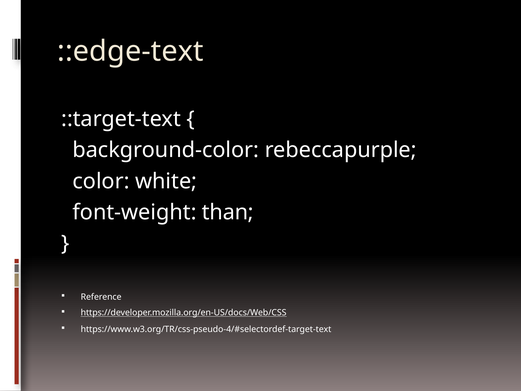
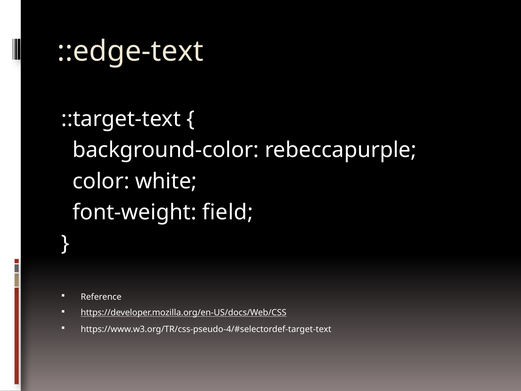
than: than -> field
